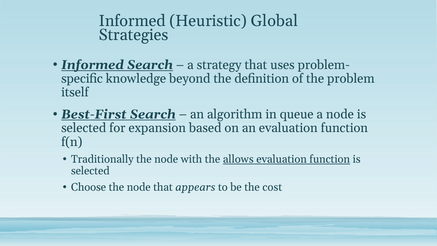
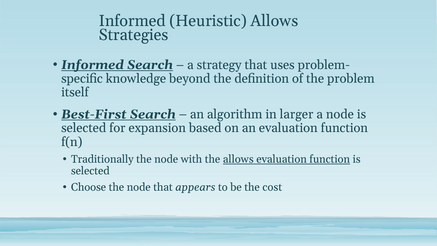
Heuristic Global: Global -> Allows
queue: queue -> larger
